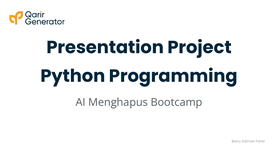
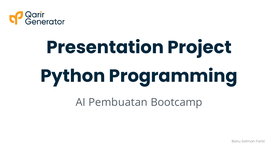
Menghapus: Menghapus -> Pembuatan
